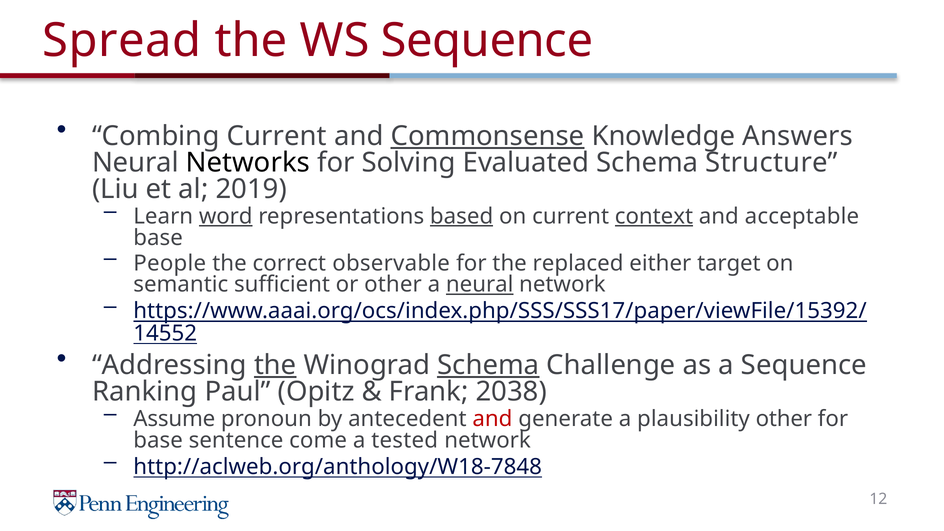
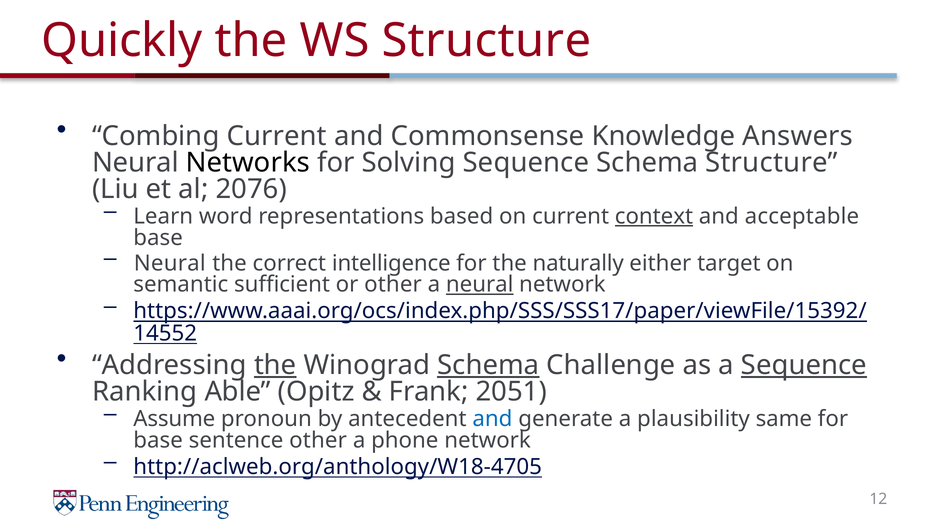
Spread: Spread -> Quickly
WS Sequence: Sequence -> Structure
Commonsense underline: present -> none
Solving Evaluated: Evaluated -> Sequence
2019: 2019 -> 2076
word underline: present -> none
based underline: present -> none
People at (170, 263): People -> Neural
observable: observable -> intelligence
replaced: replaced -> naturally
Sequence at (804, 365) underline: none -> present
Paul: Paul -> Able
2038: 2038 -> 2051
and at (492, 419) colour: red -> blue
plausibility other: other -> same
sentence come: come -> other
tested: tested -> phone
http://aclweb.org/anthology/W18-7848: http://aclweb.org/anthology/W18-7848 -> http://aclweb.org/anthology/W18-4705
